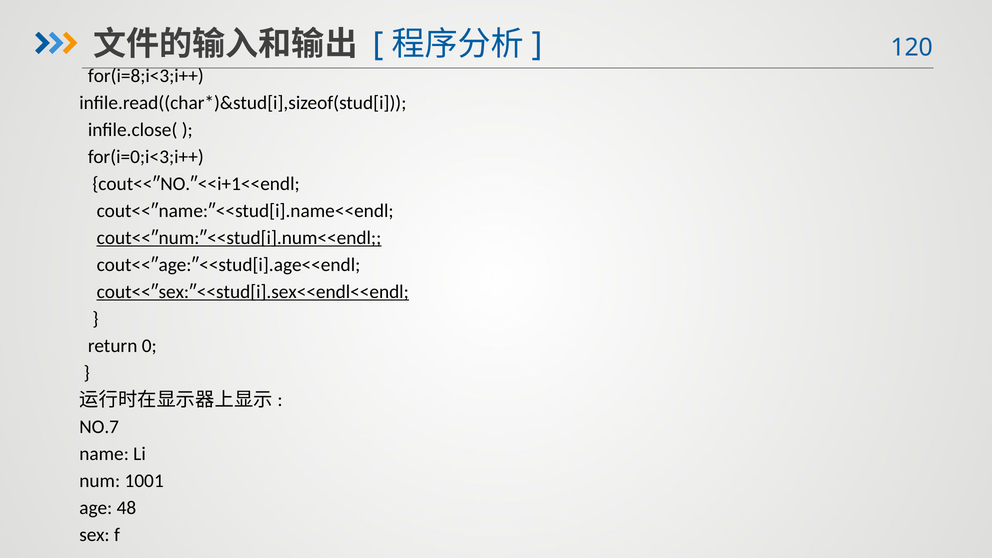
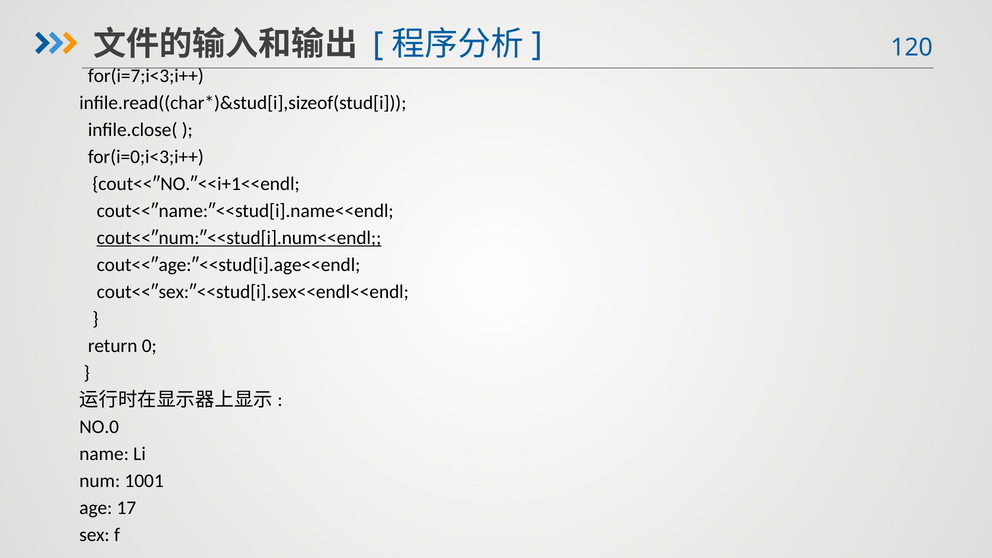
for(i=8;i<3;i++: for(i=8;i<3;i++ -> for(i=7;i<3;i++
cout<<″sex:″<<stud[i].sex<<endl<<endl underline: present -> none
NO.7: NO.7 -> NO.0
48: 48 -> 17
